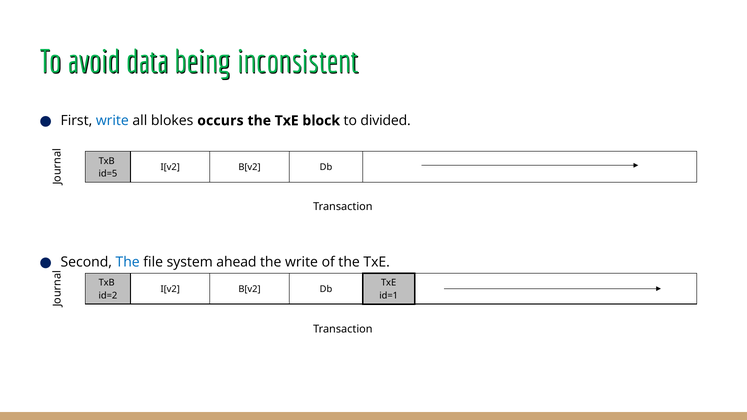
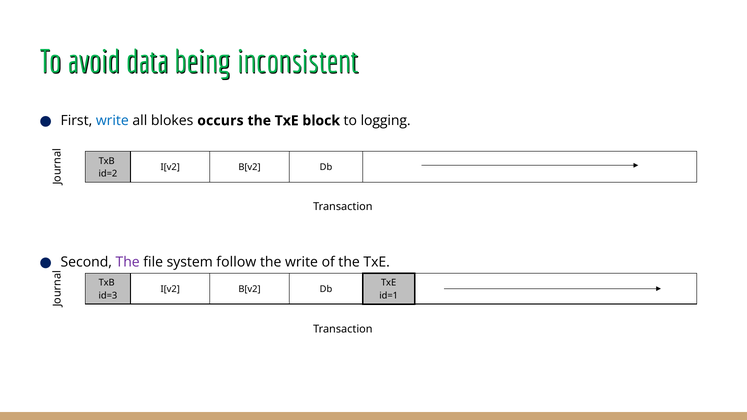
divided: divided -> logging
id=5: id=5 -> id=2
The at (128, 262) colour: blue -> purple
ahead: ahead -> follow
id=2: id=2 -> id=3
